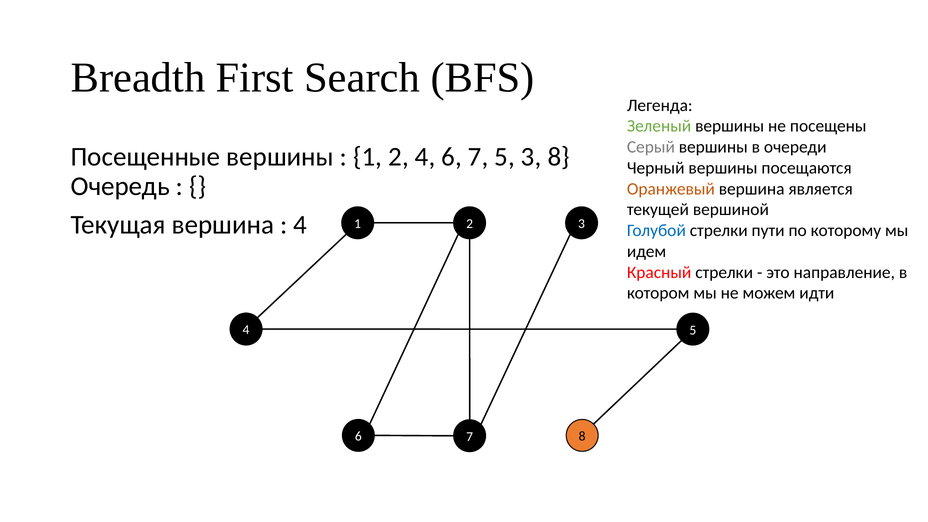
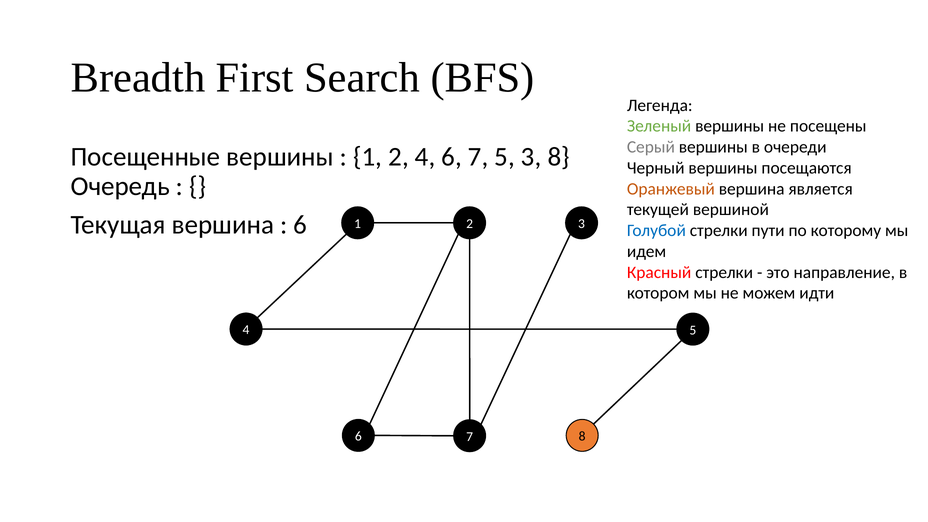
4 at (300, 225): 4 -> 6
